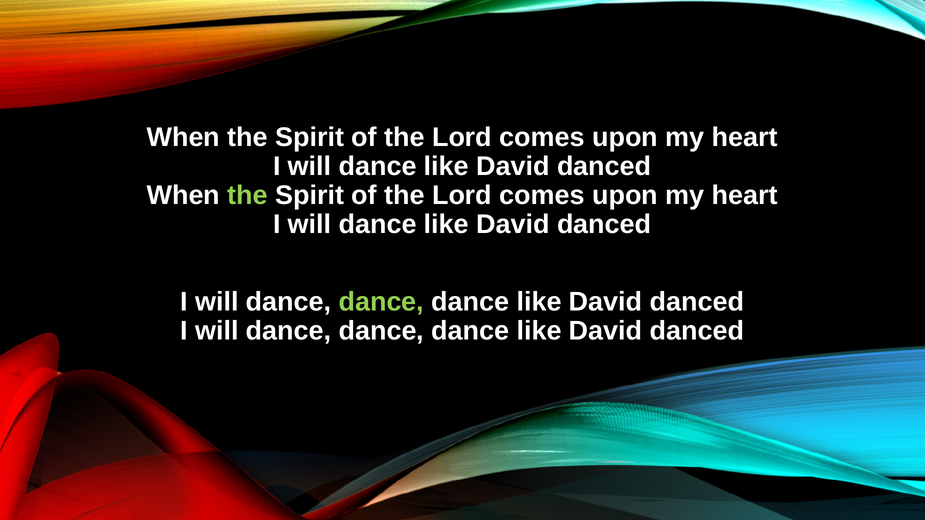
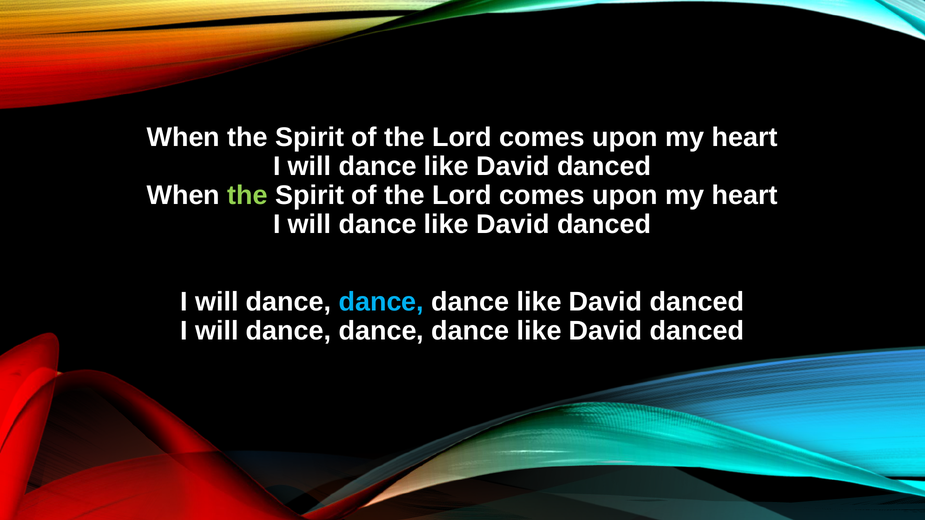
dance at (381, 302) colour: light green -> light blue
